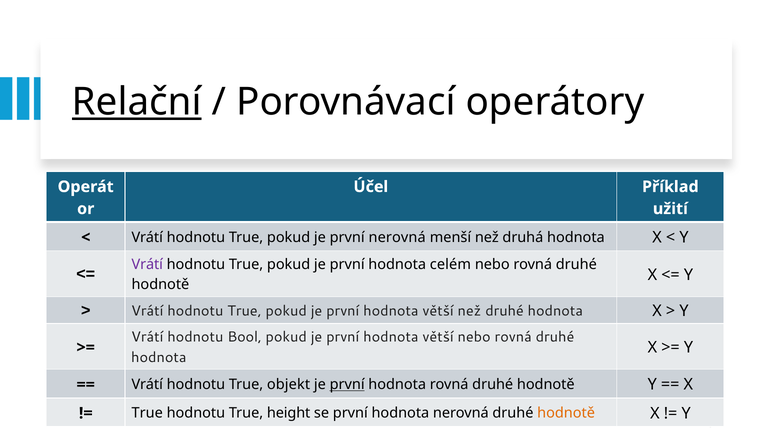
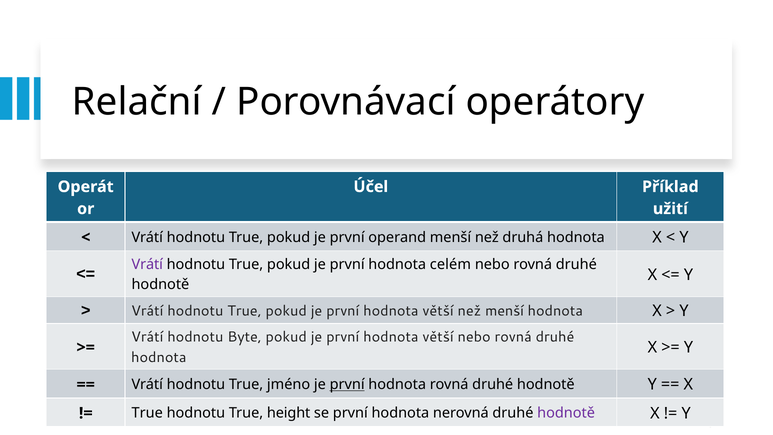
Relační underline: present -> none
první nerovná: nerovná -> operand
než druhé: druhé -> menší
Bool: Bool -> Byte
objekt: objekt -> jméno
hodnotě at (566, 413) colour: orange -> purple
